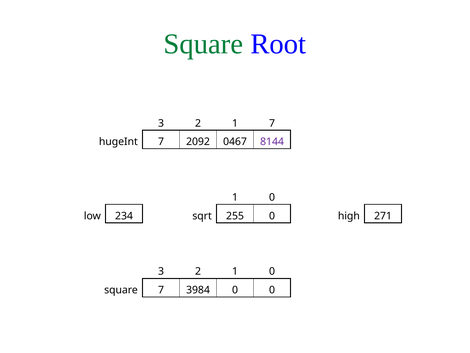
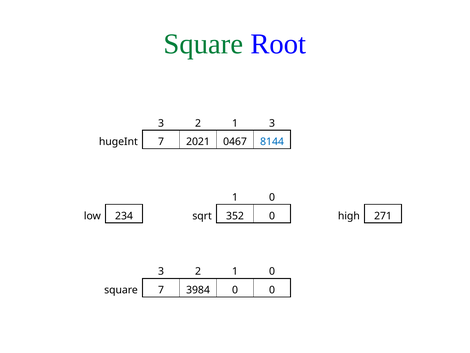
1 7: 7 -> 3
2092: 2092 -> 2021
8144 colour: purple -> blue
255: 255 -> 352
